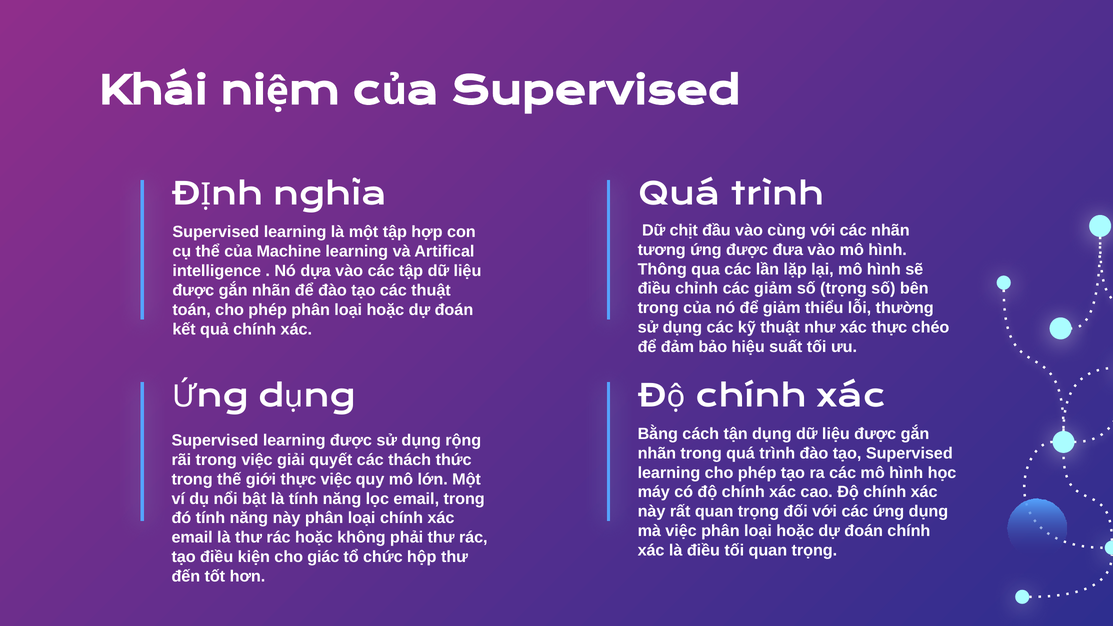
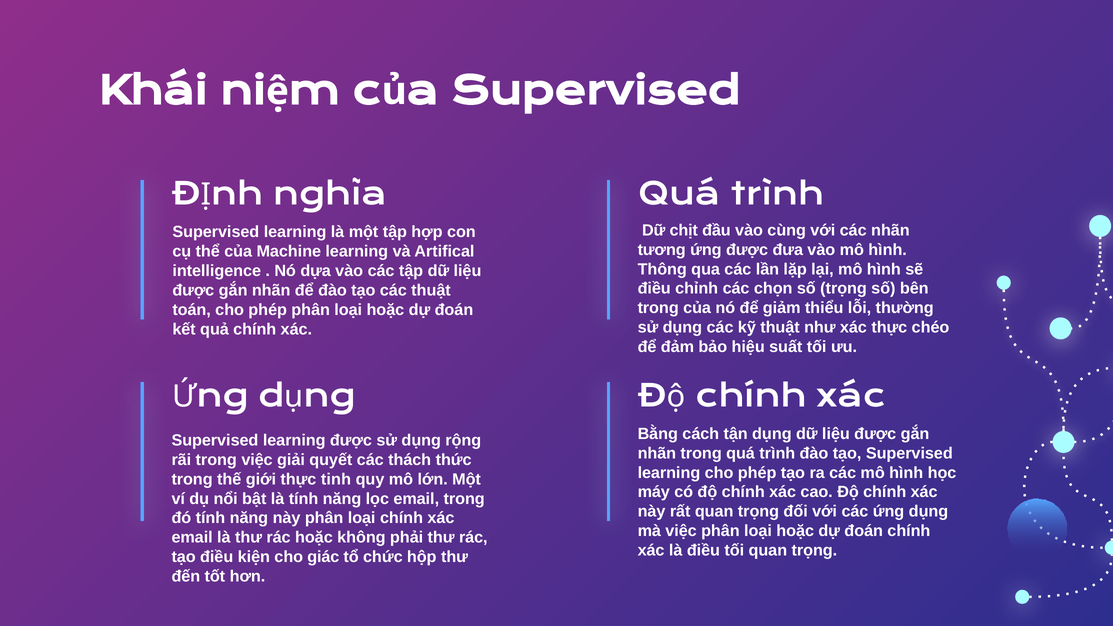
các giảm: giảm -> chọn
thực việc: việc -> tinh
